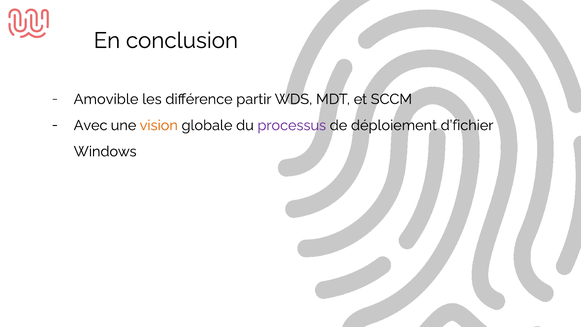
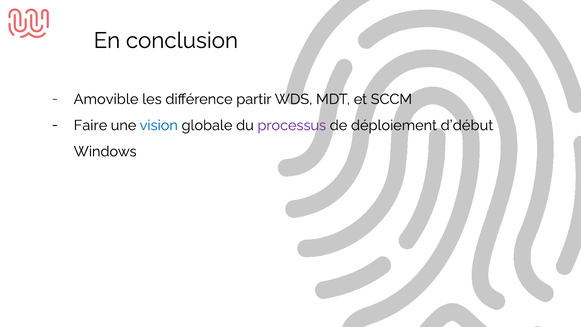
Avec: Avec -> Faire
vision colour: orange -> blue
d’fichier: d’fichier -> d’début
